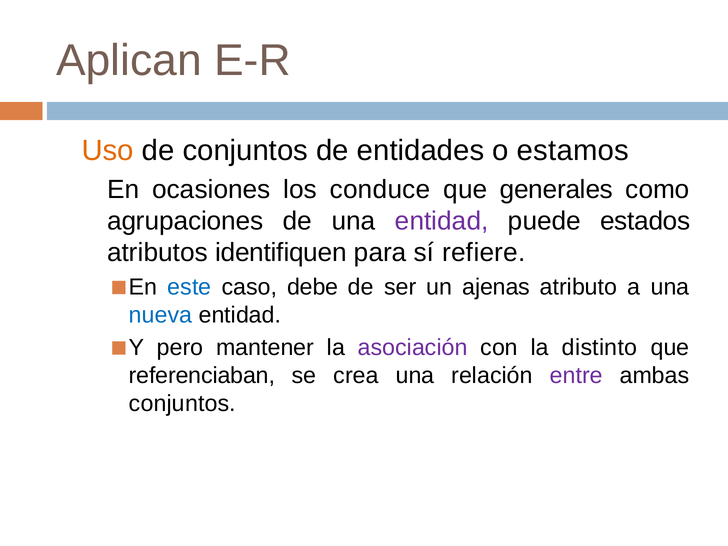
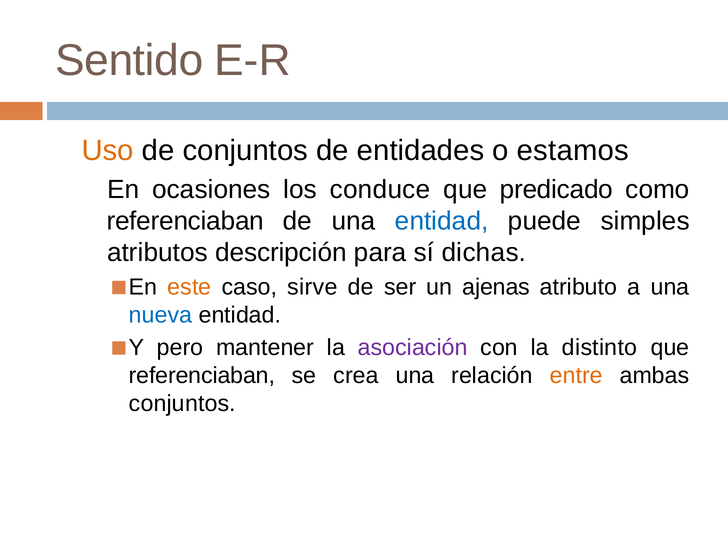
Aplican: Aplican -> Sentido
generales: generales -> predicado
agrupaciones at (185, 221): agrupaciones -> referenciaban
entidad at (442, 221) colour: purple -> blue
estados: estados -> simples
identifiquen: identifiquen -> descripción
refiere: refiere -> dichas
este colour: blue -> orange
debe: debe -> sirve
entre colour: purple -> orange
